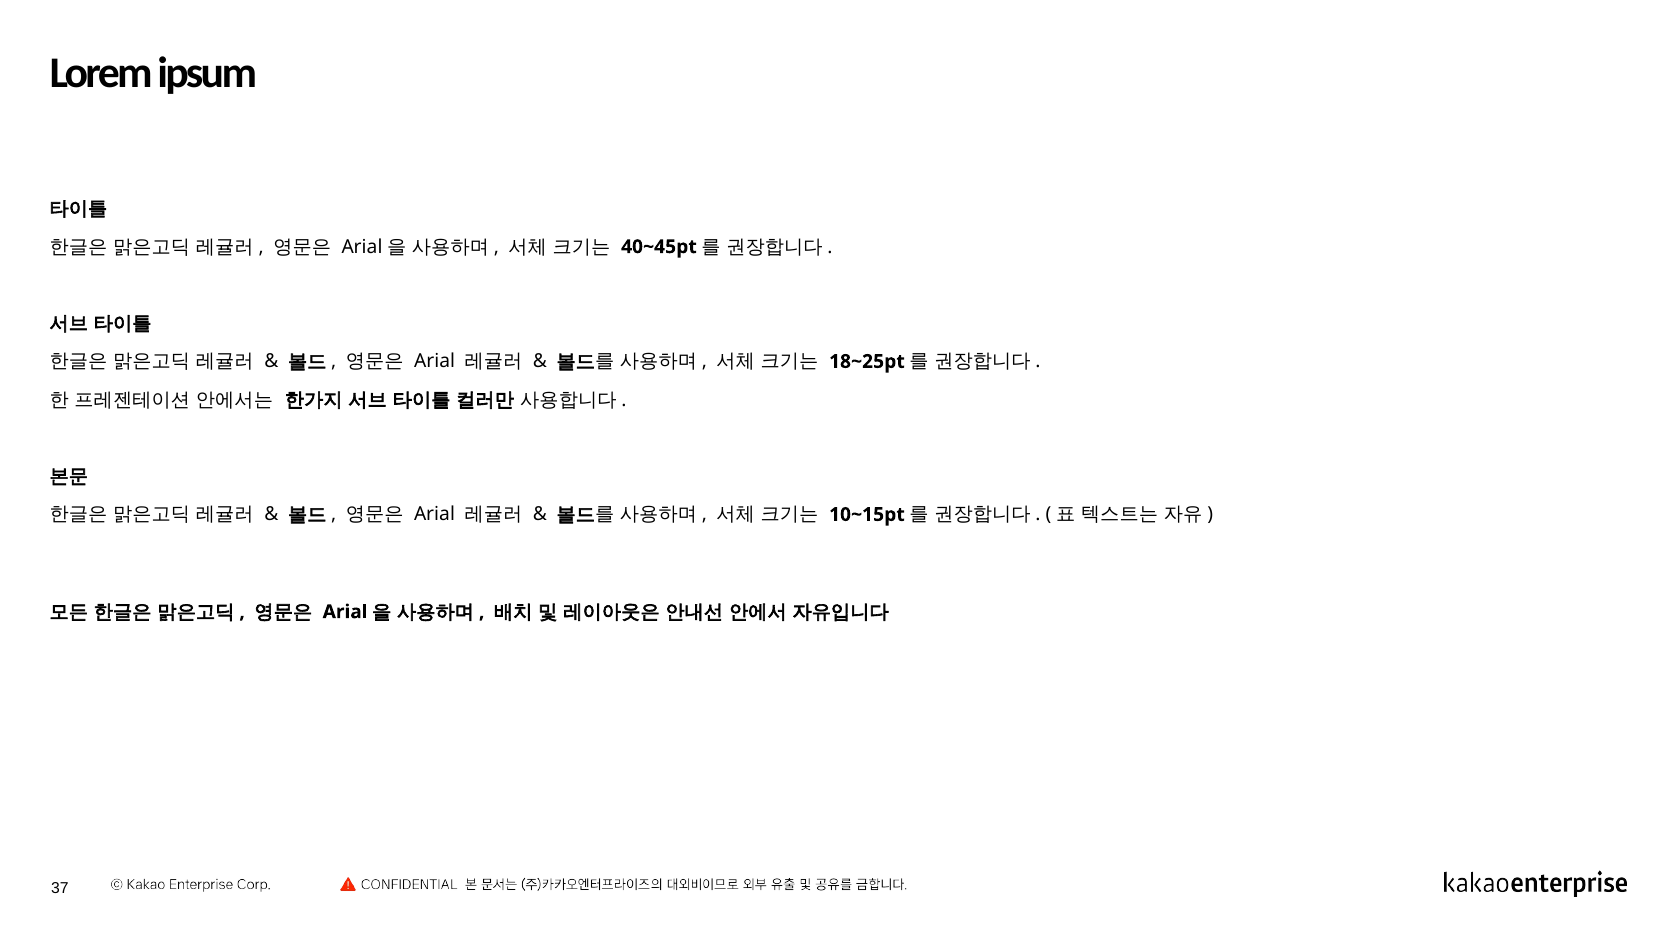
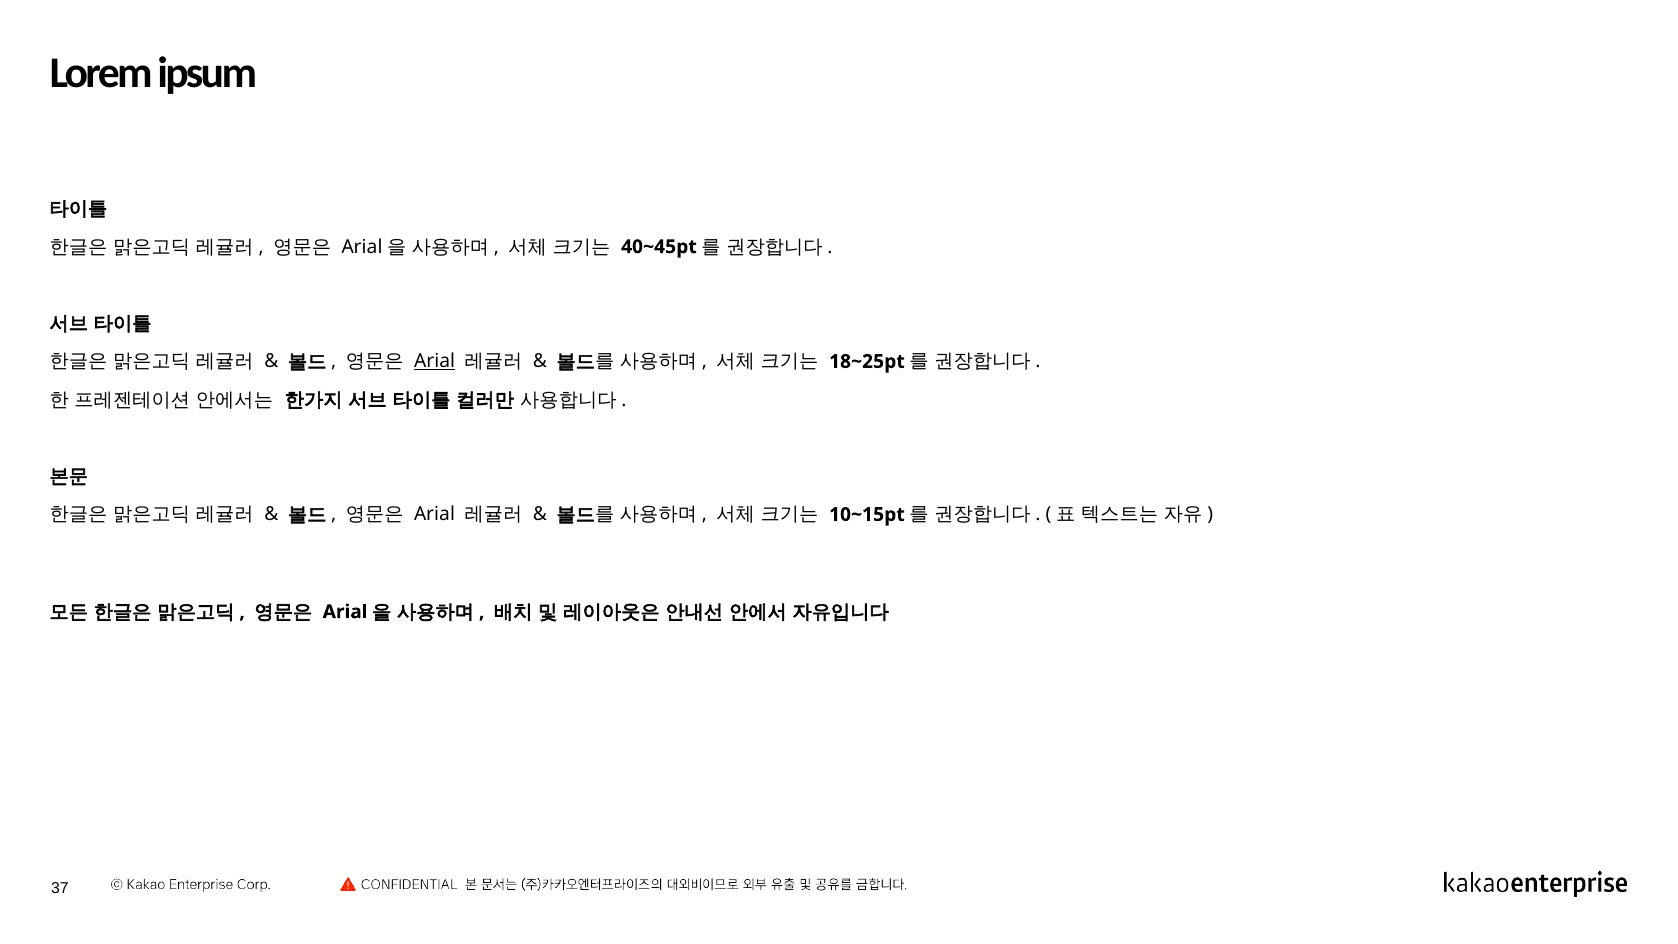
Arial at (435, 361) underline: none -> present
